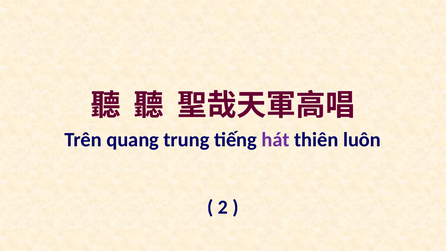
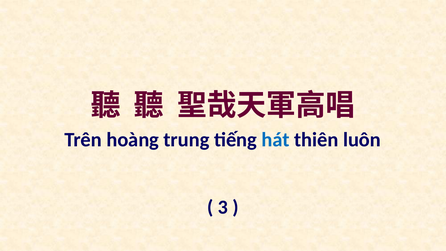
quang: quang -> hoàng
hát colour: purple -> blue
2: 2 -> 3
